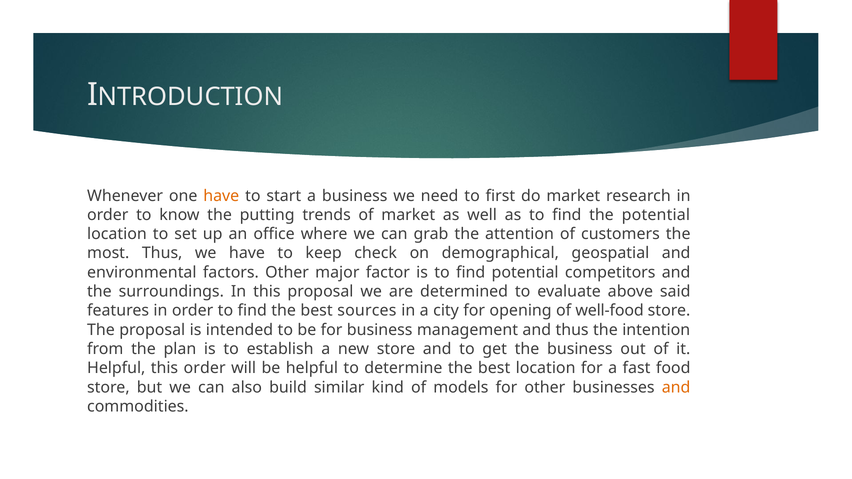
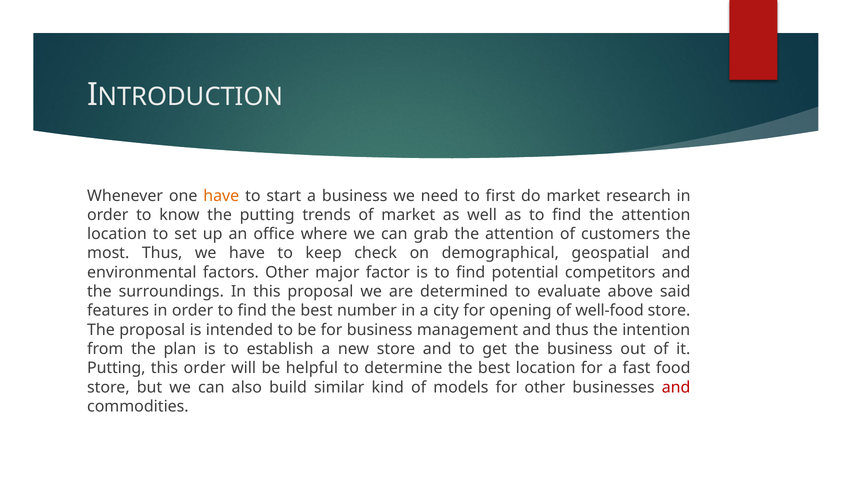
find the potential: potential -> attention
sources: sources -> number
Helpful at (116, 368): Helpful -> Putting
and at (676, 388) colour: orange -> red
